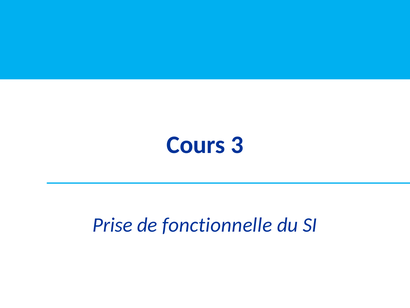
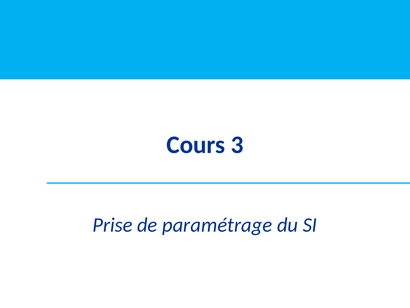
fonctionnelle: fonctionnelle -> paramétrage
